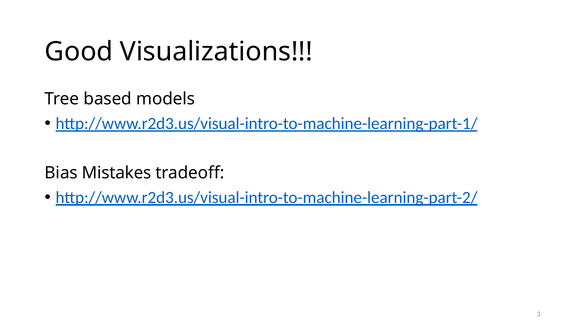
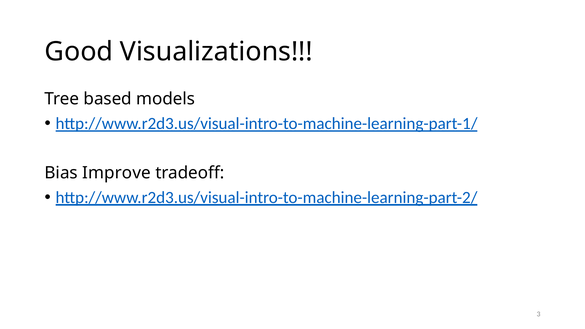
Mistakes: Mistakes -> Improve
